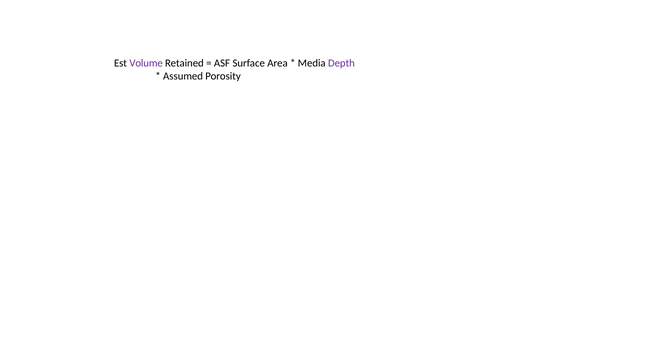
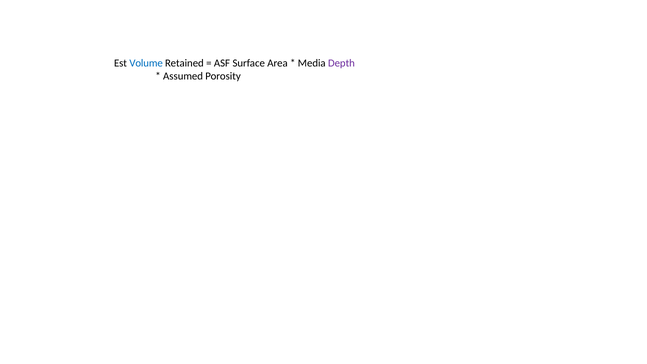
Volume colour: purple -> blue
